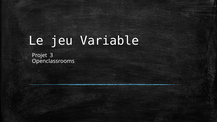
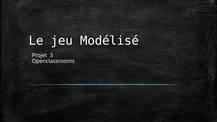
Variable: Variable -> Modélisé
